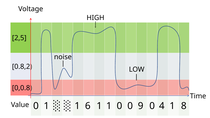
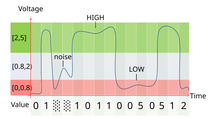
6 at (88, 106): 6 -> 0
0 0 9: 9 -> 5
4 at (162, 106): 4 -> 5
8: 8 -> 2
